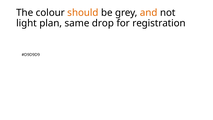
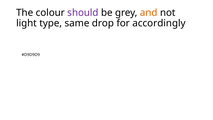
should colour: orange -> purple
plan: plan -> type
registration: registration -> accordingly
